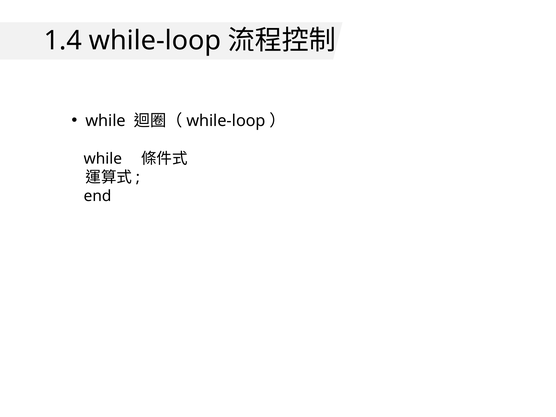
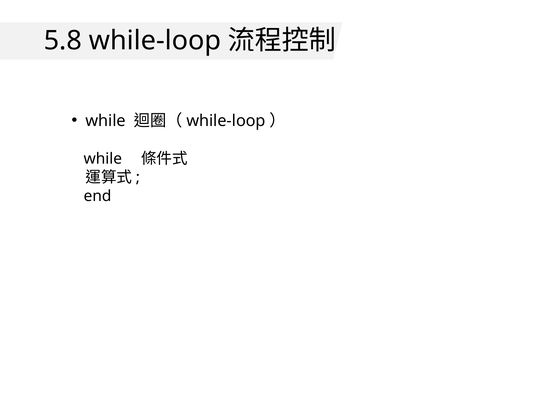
1.4: 1.4 -> 5.8
